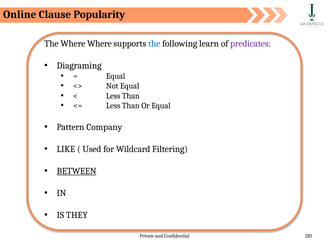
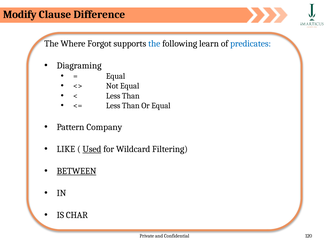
Online: Online -> Modify
Popularity: Popularity -> Difference
Where Where: Where -> Forgot
predicates colour: purple -> blue
Used underline: none -> present
THEY: THEY -> CHAR
